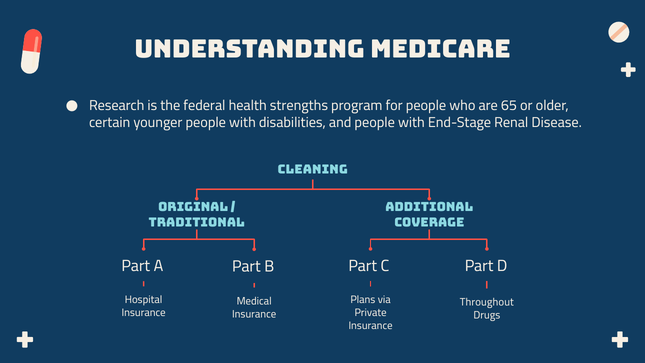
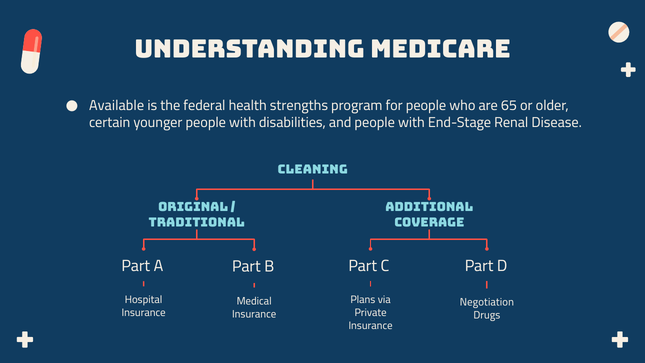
Research: Research -> Available
Throughout: Throughout -> Negotiation
